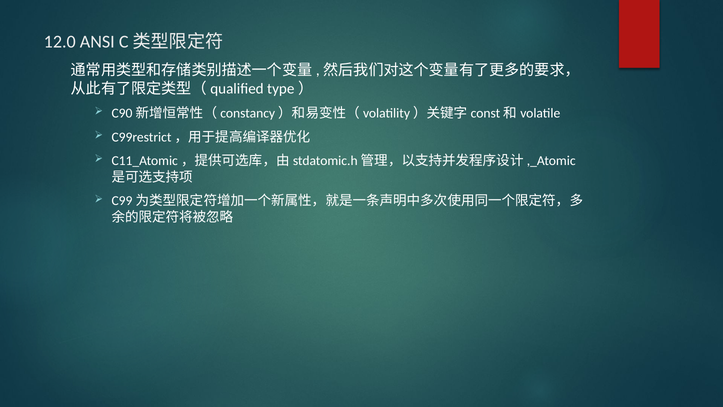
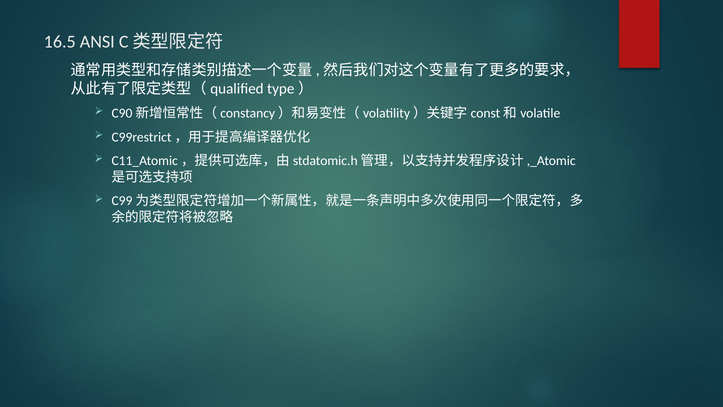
12.0: 12.0 -> 16.5
